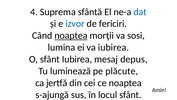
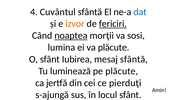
Suprema: Suprema -> Cuvântul
izvor colour: blue -> orange
fericiri underline: none -> present
va iubirea: iubirea -> plăcute
mesaj depus: depus -> sfântă
ce noaptea: noaptea -> pierduţi
